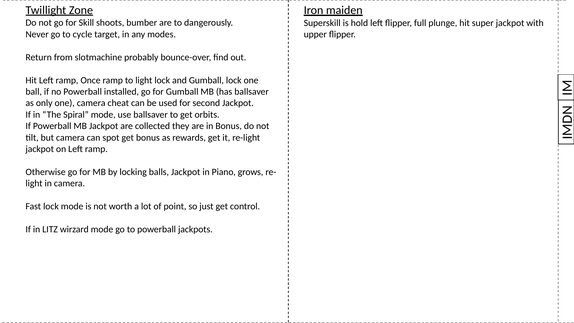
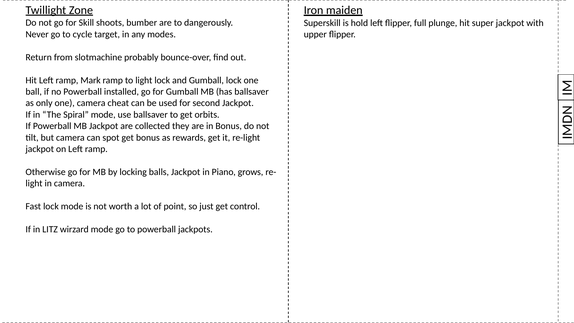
Once: Once -> Mark
